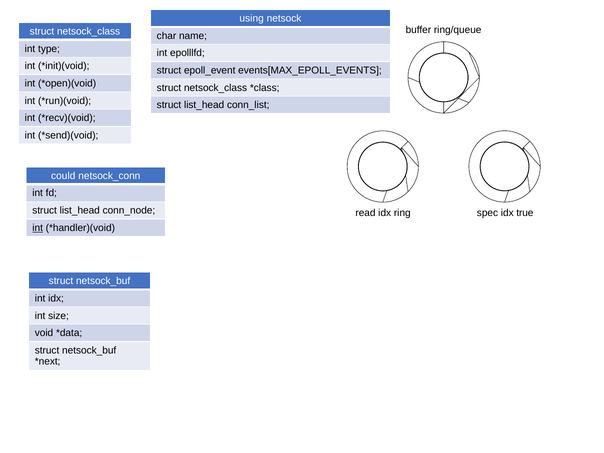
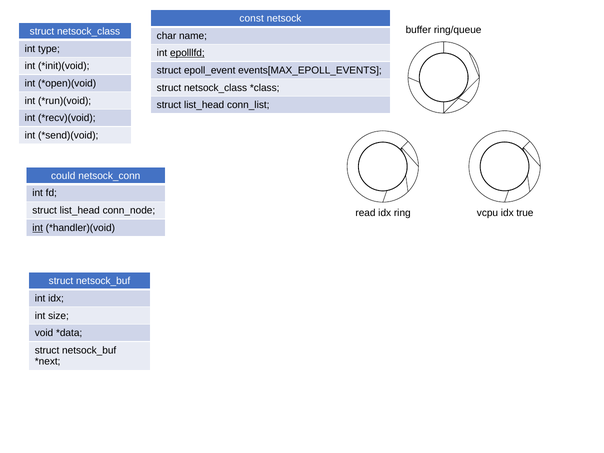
using: using -> const
epolllfd underline: none -> present
spec: spec -> vcpu
